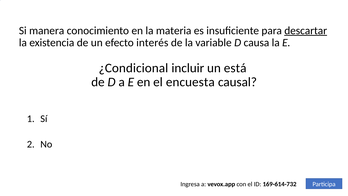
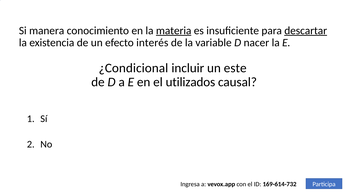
materia underline: none -> present
causa: causa -> nacer
está: está -> este
encuesta: encuesta -> utilizados
